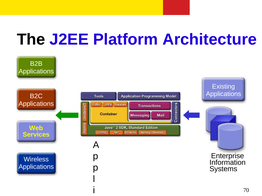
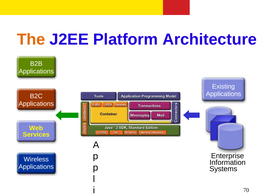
The colour: black -> orange
